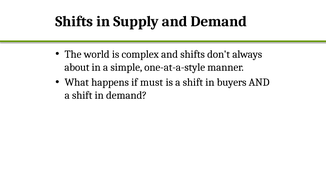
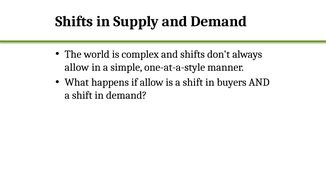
about at (77, 67): about -> allow
if must: must -> allow
